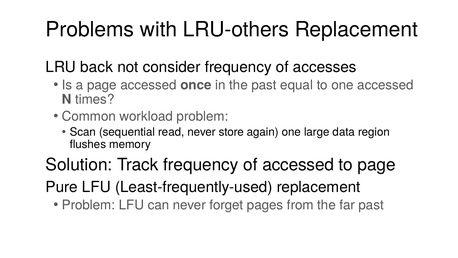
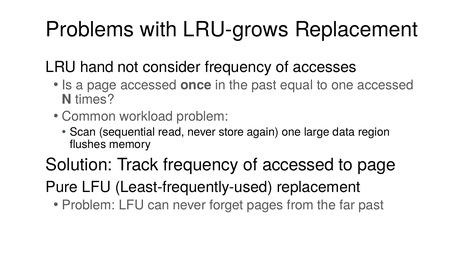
LRU-others: LRU-others -> LRU-grows
back: back -> hand
